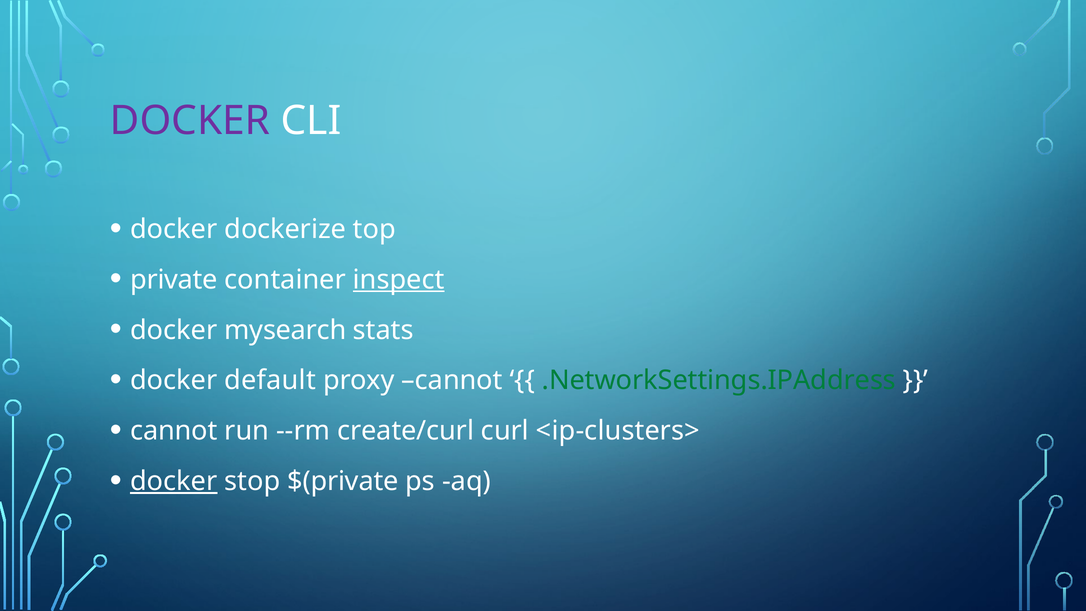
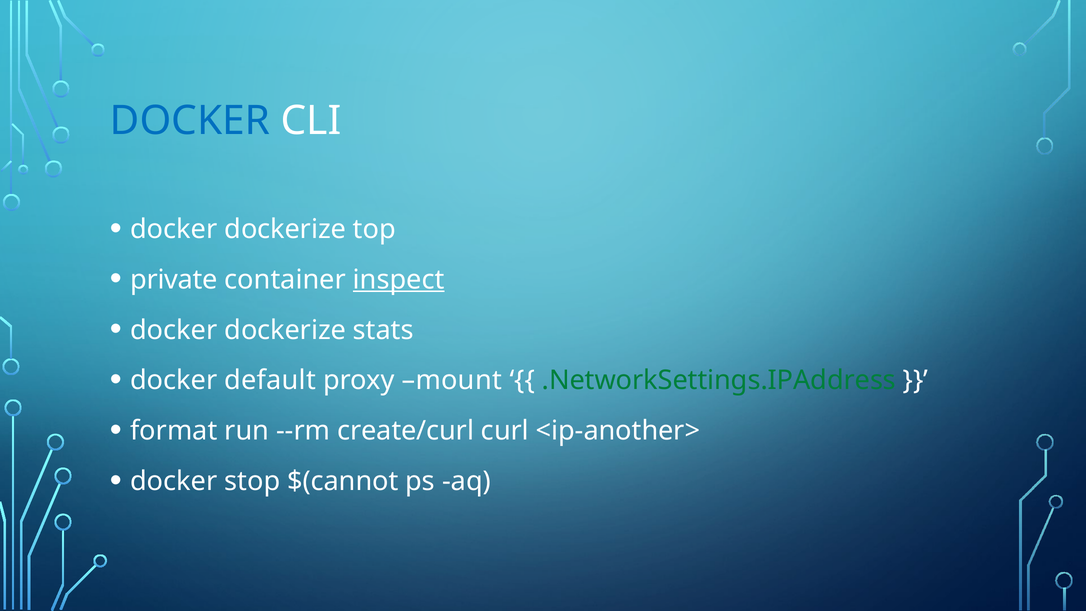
DOCKER at (190, 121) colour: purple -> blue
mysearch at (285, 330): mysearch -> dockerize
proxy cannot: cannot -> mount
cannot at (174, 431): cannot -> format
<ip-clusters>: <ip-clusters> -> <ip-another>
docker at (174, 481) underline: present -> none
$(private: $(private -> $(cannot
